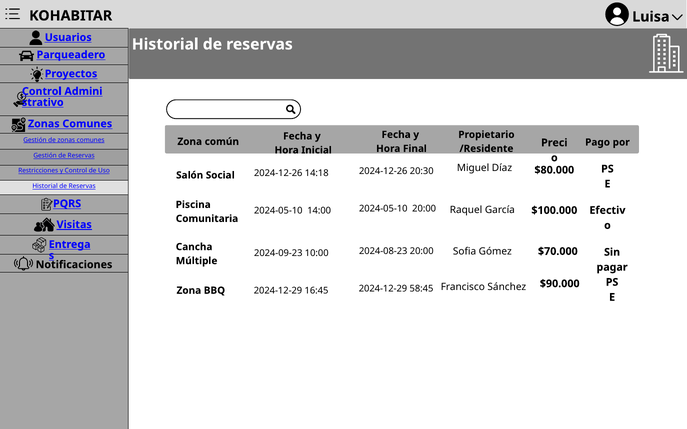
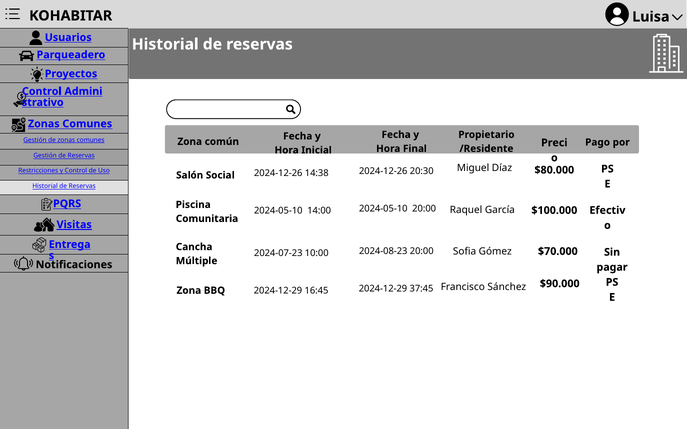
14:18: 14:18 -> 14:38
2024-09-23: 2024-09-23 -> 2024-07-23
58:45: 58:45 -> 37:45
